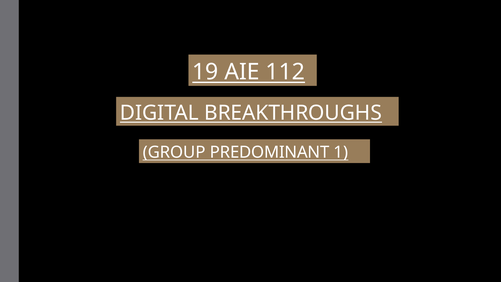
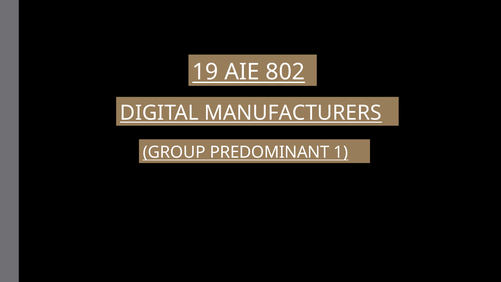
112: 112 -> 802
BREAKTHROUGHS: BREAKTHROUGHS -> MANUFACTURERS
